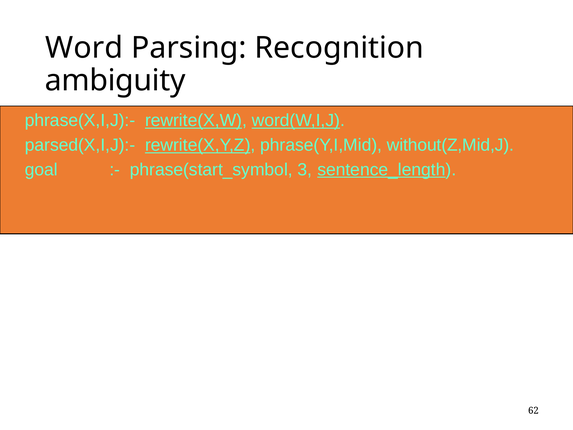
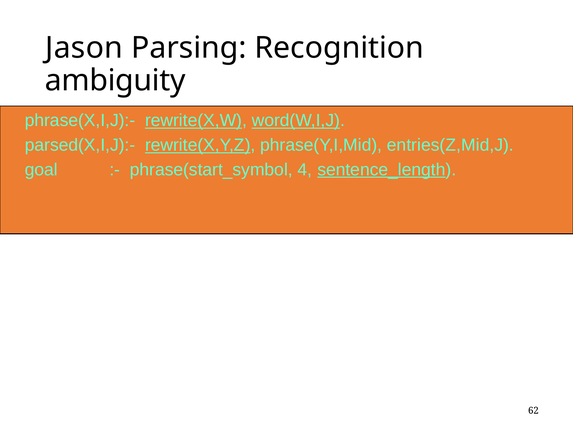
Word: Word -> Jason
without(Z,Mid,J: without(Z,Mid,J -> entries(Z,Mid,J
3: 3 -> 4
